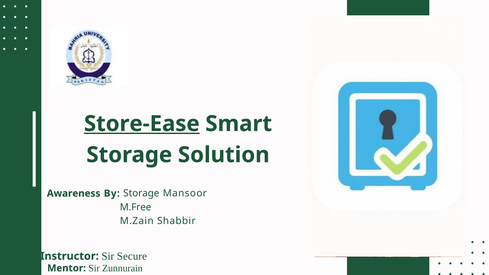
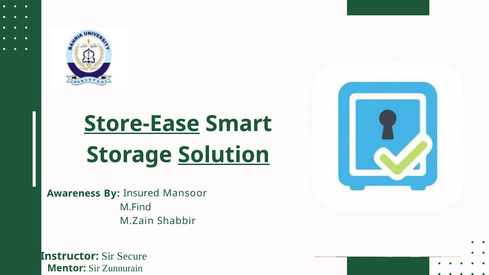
Solution underline: none -> present
By Storage: Storage -> Insured
M.Free: M.Free -> M.Find
